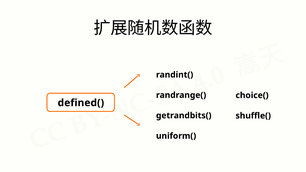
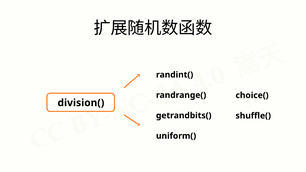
defined(: defined( -> division(
